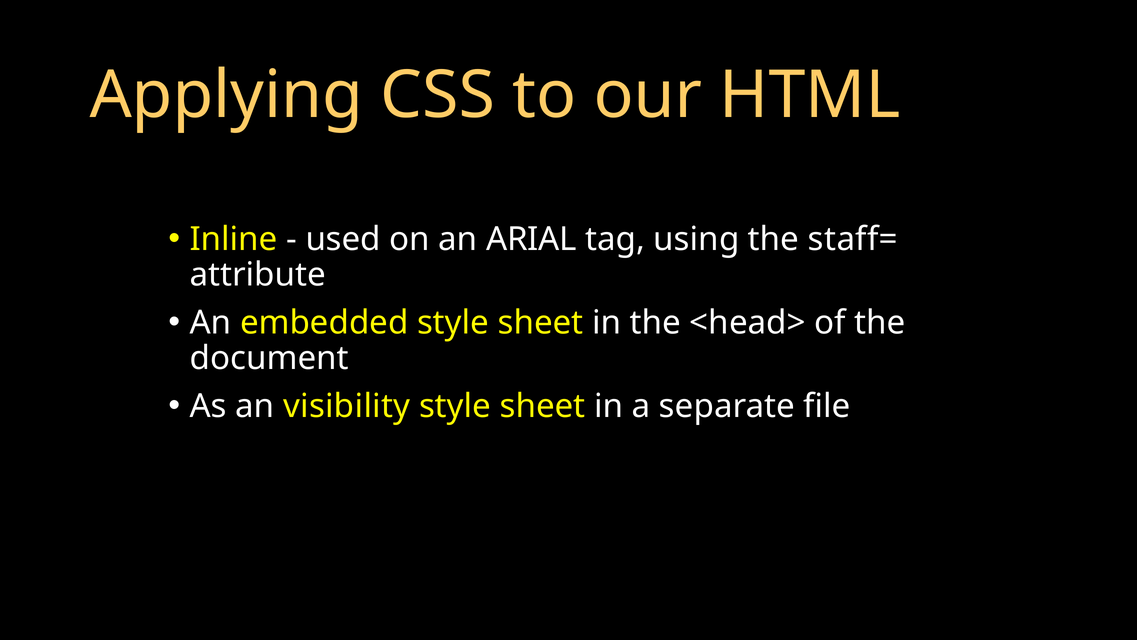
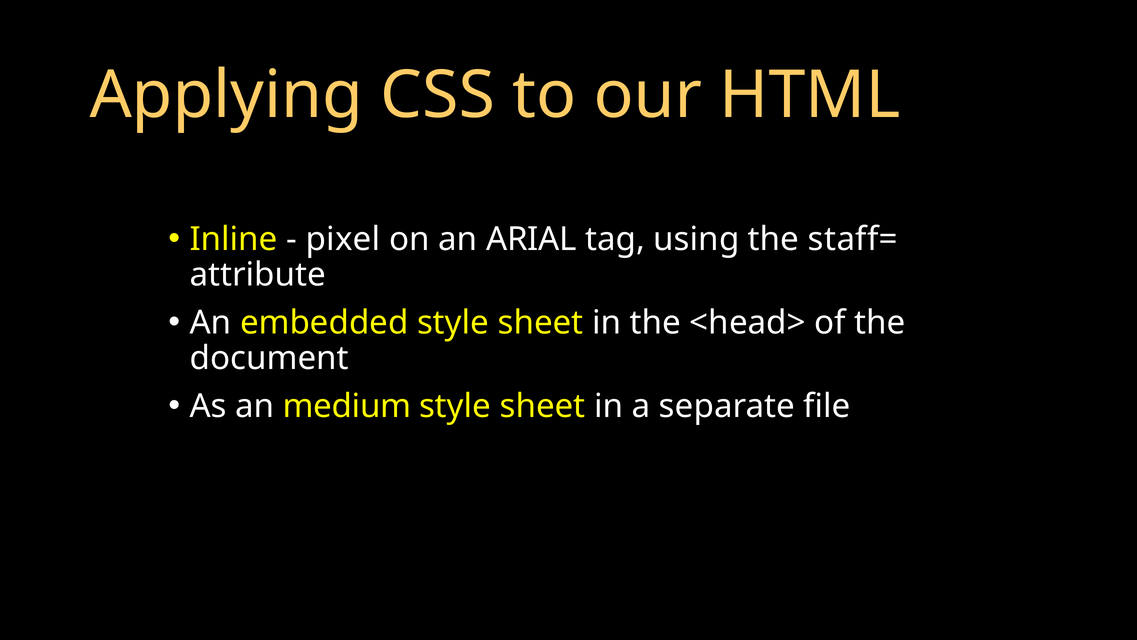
used: used -> pixel
visibility: visibility -> medium
